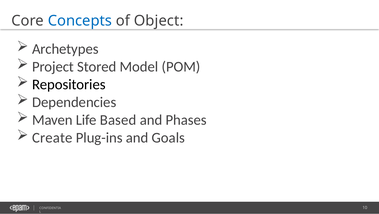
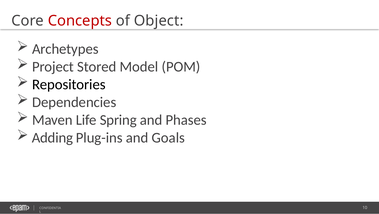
Concepts colour: blue -> red
Based: Based -> Spring
Create: Create -> Adding
